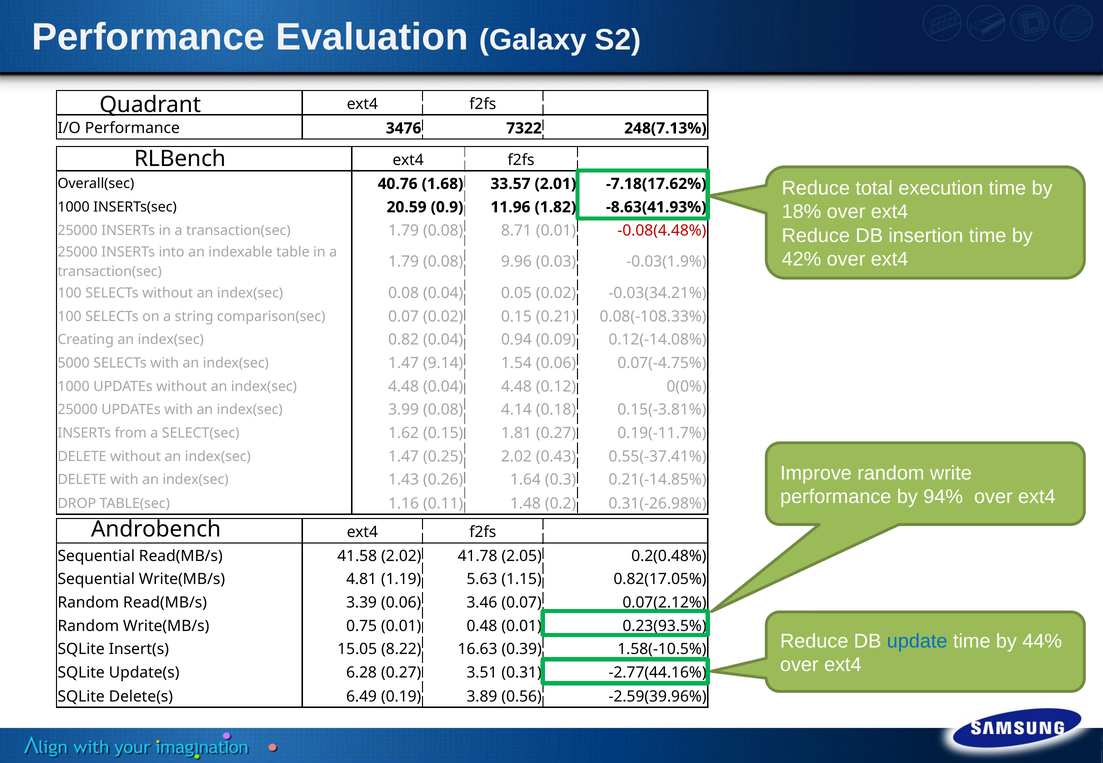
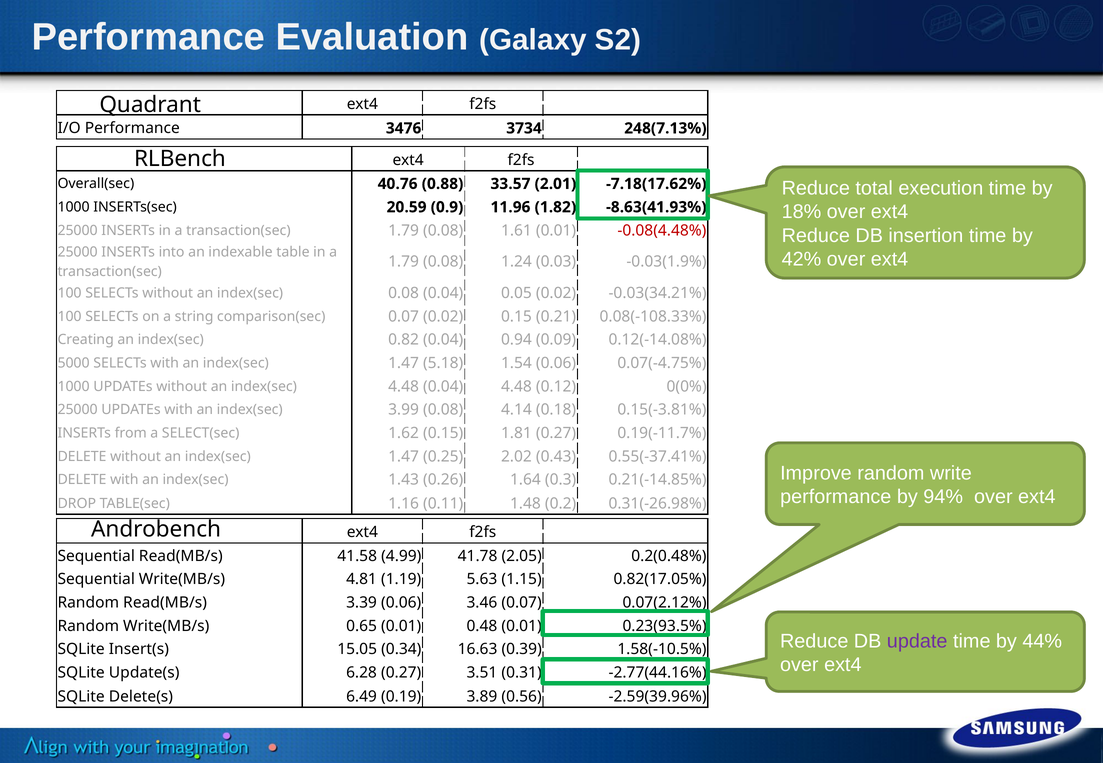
7322: 7322 -> 3734
1.68: 1.68 -> 0.88
8.71: 8.71 -> 1.61
9.96: 9.96 -> 1.24
9.14: 9.14 -> 5.18
41.58 2.02: 2.02 -> 4.99
0.75: 0.75 -> 0.65
update colour: blue -> purple
8.22: 8.22 -> 0.34
